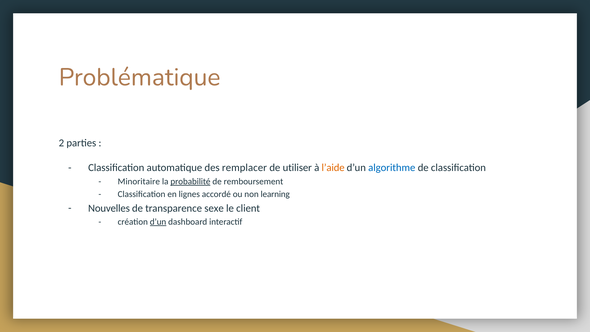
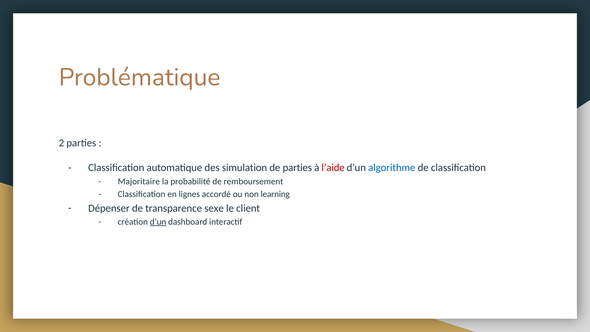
remplacer: remplacer -> simulation
de utiliser: utiliser -> parties
l’aide colour: orange -> red
Minoritaire: Minoritaire -> Majoritaire
probabilité underline: present -> none
Nouvelles: Nouvelles -> Dépenser
